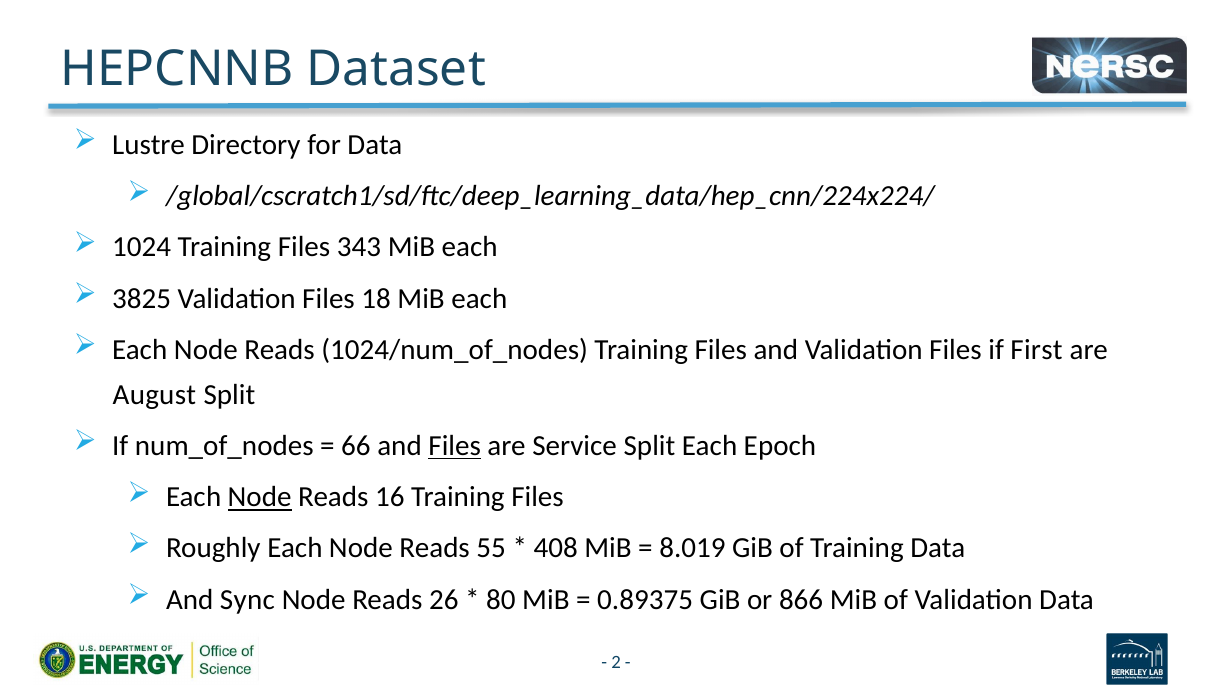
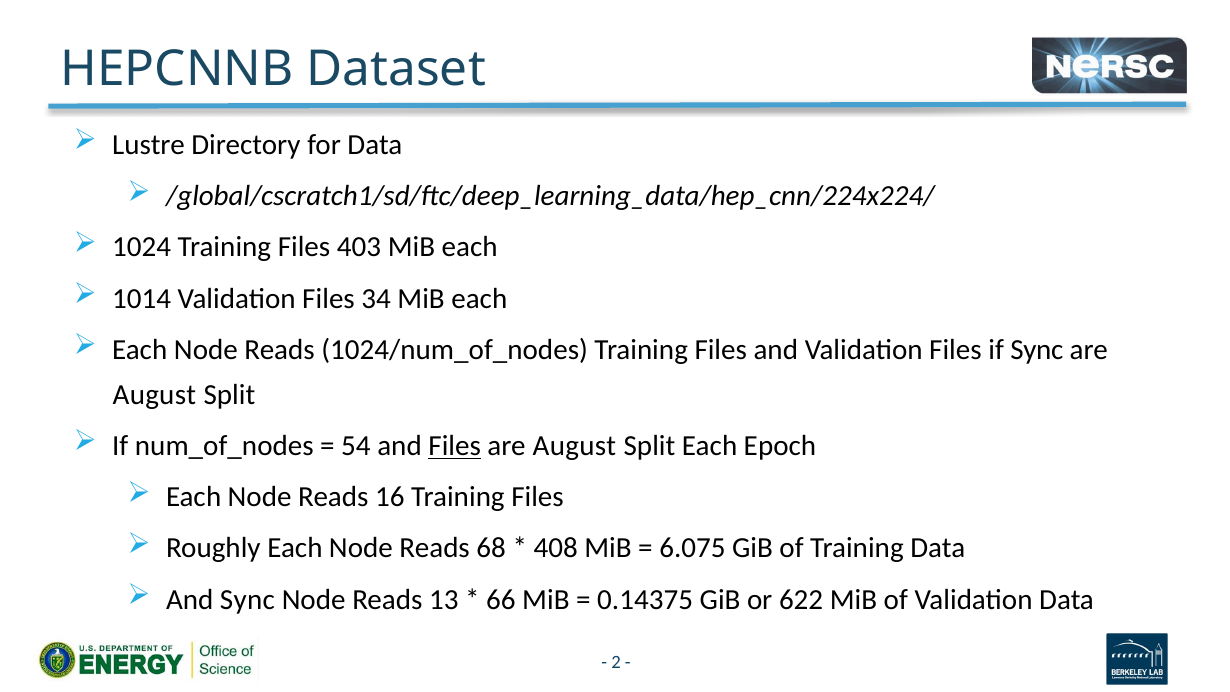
343: 343 -> 403
3825: 3825 -> 1014
18: 18 -> 34
if First: First -> Sync
66: 66 -> 54
Service at (575, 446): Service -> August
Node at (260, 497) underline: present -> none
55: 55 -> 68
8.019: 8.019 -> 6.075
26: 26 -> 13
80: 80 -> 66
0.89375: 0.89375 -> 0.14375
866: 866 -> 622
